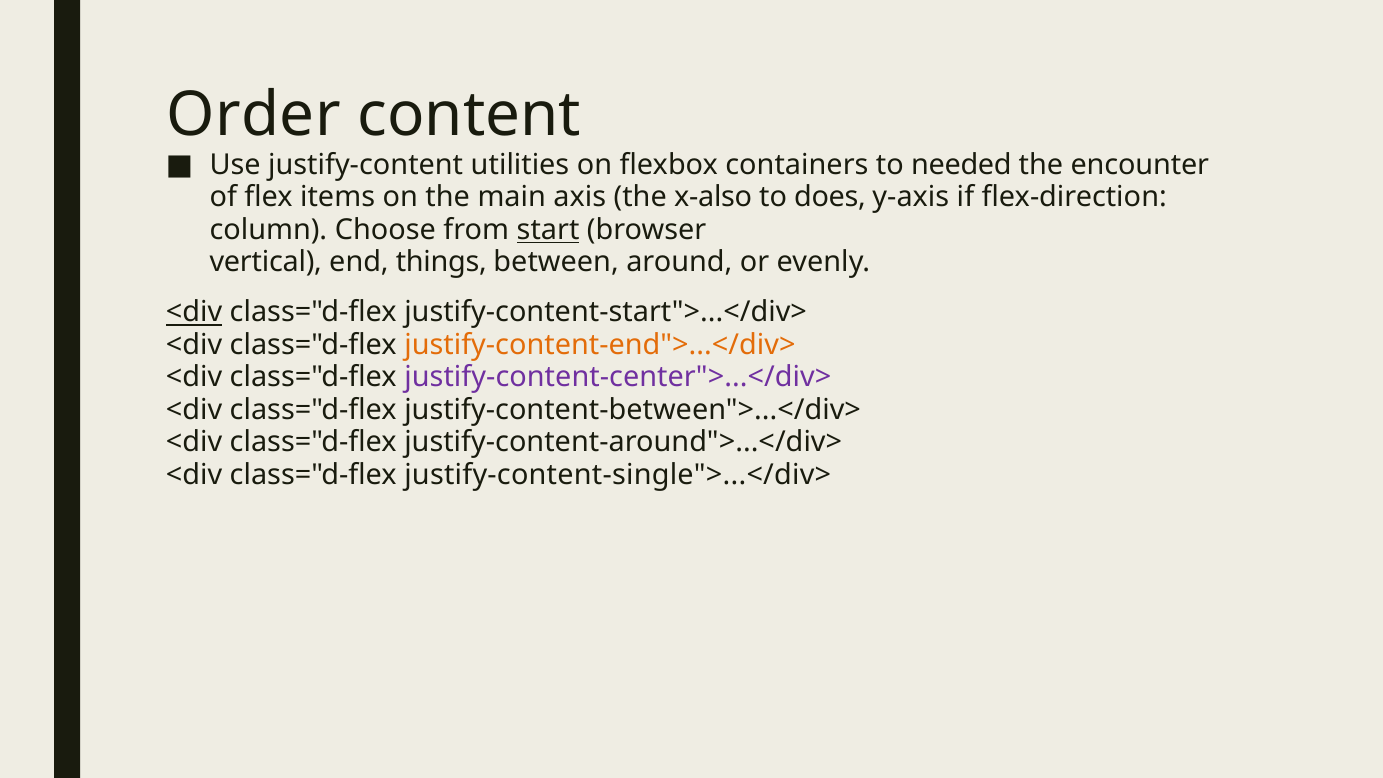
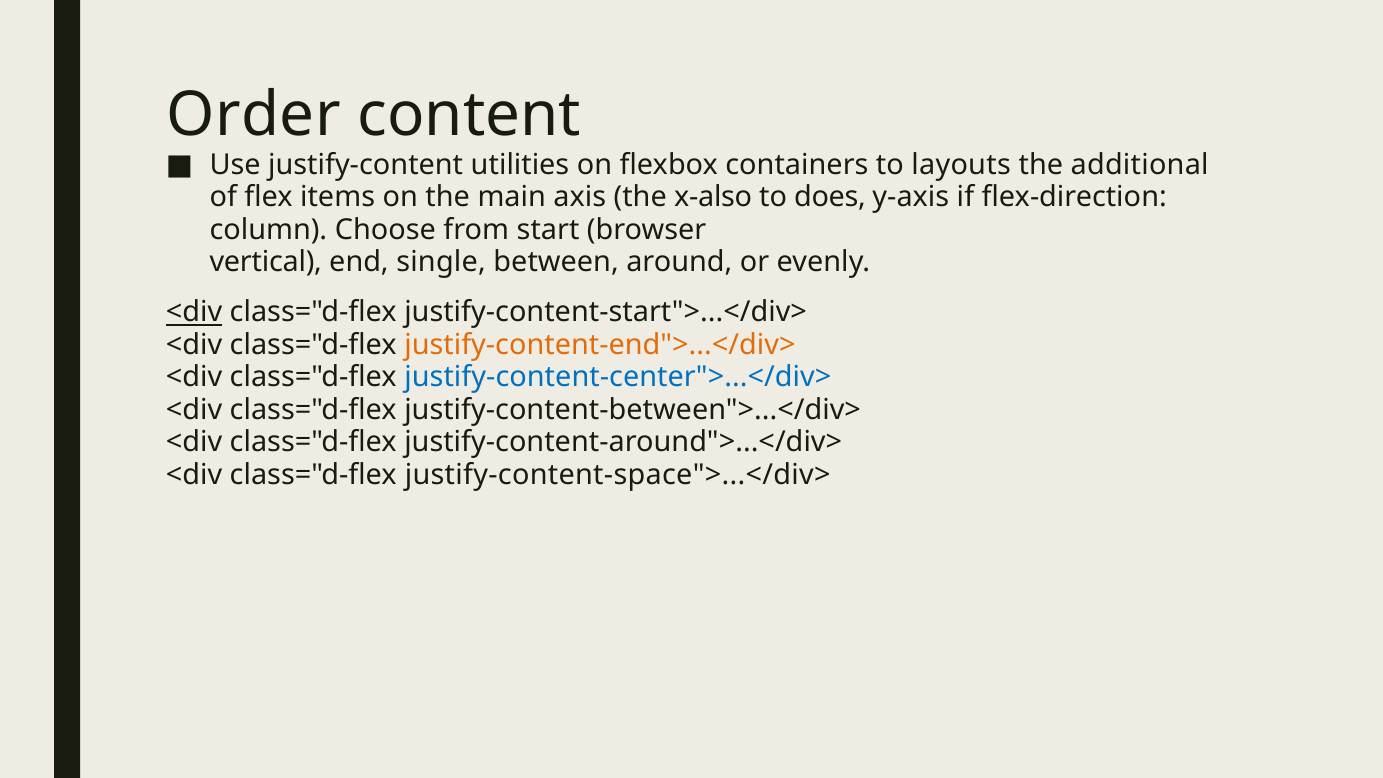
needed: needed -> layouts
encounter: encounter -> additional
start underline: present -> none
things: things -> single
justify-content-center">...</div> colour: purple -> blue
justify-content-single">...</div>: justify-content-single">...</div> -> justify-content-space">...</div>
